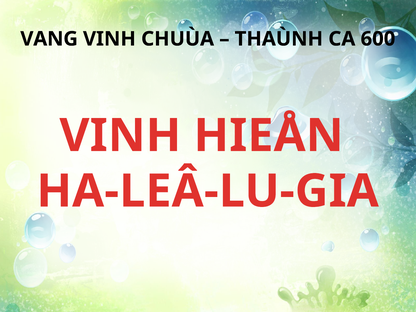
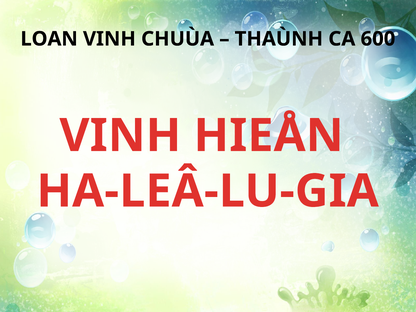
VANG: VANG -> LOAN
